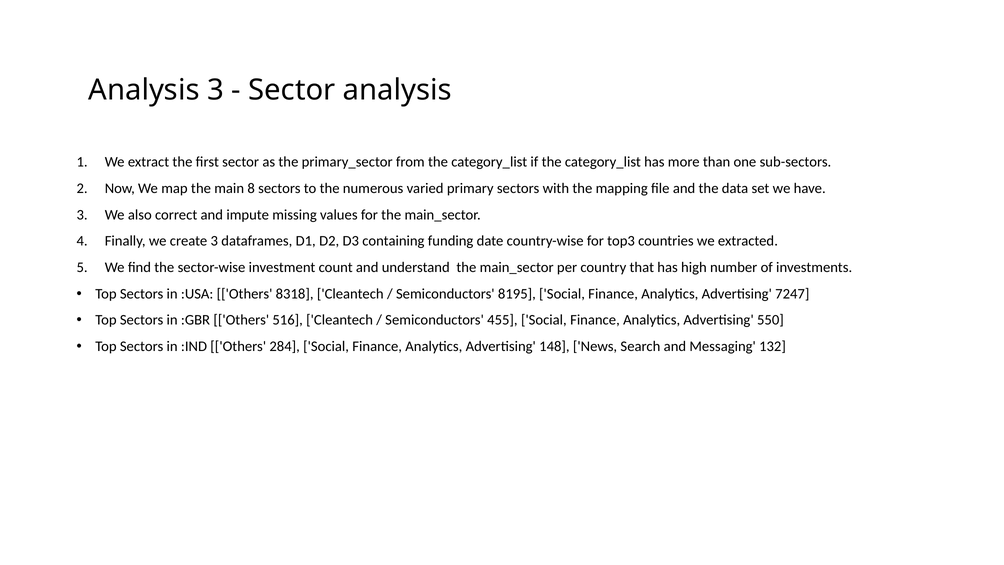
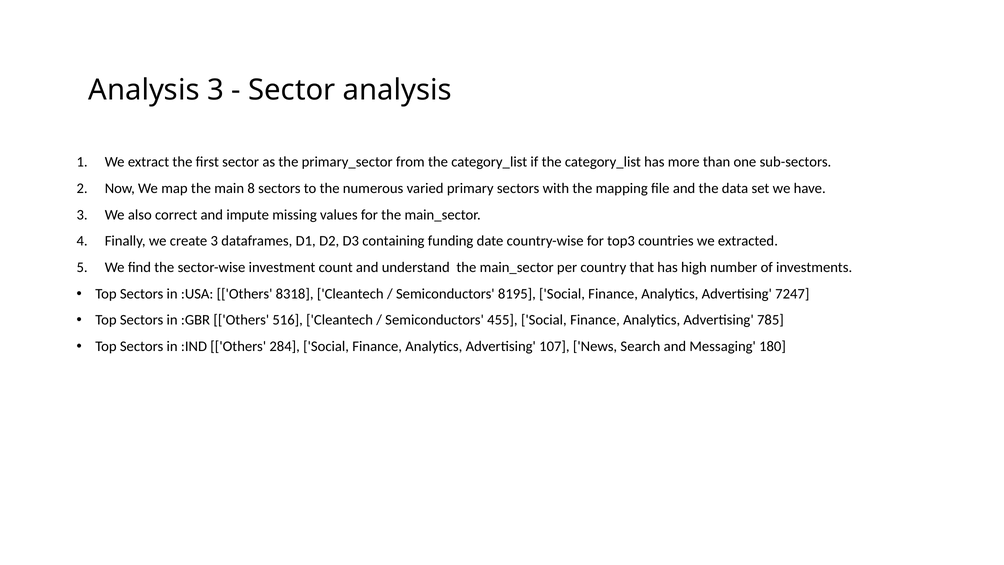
550: 550 -> 785
148: 148 -> 107
132: 132 -> 180
